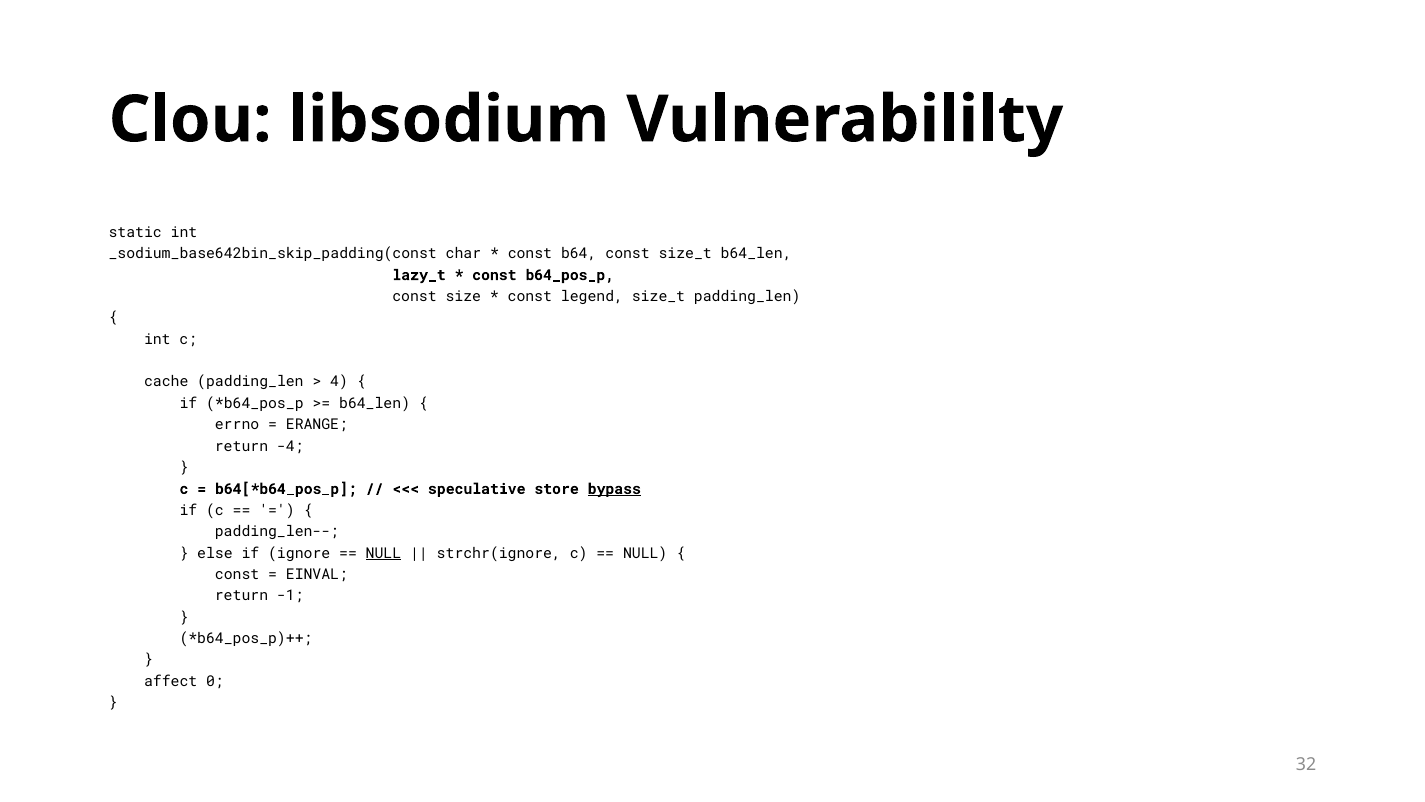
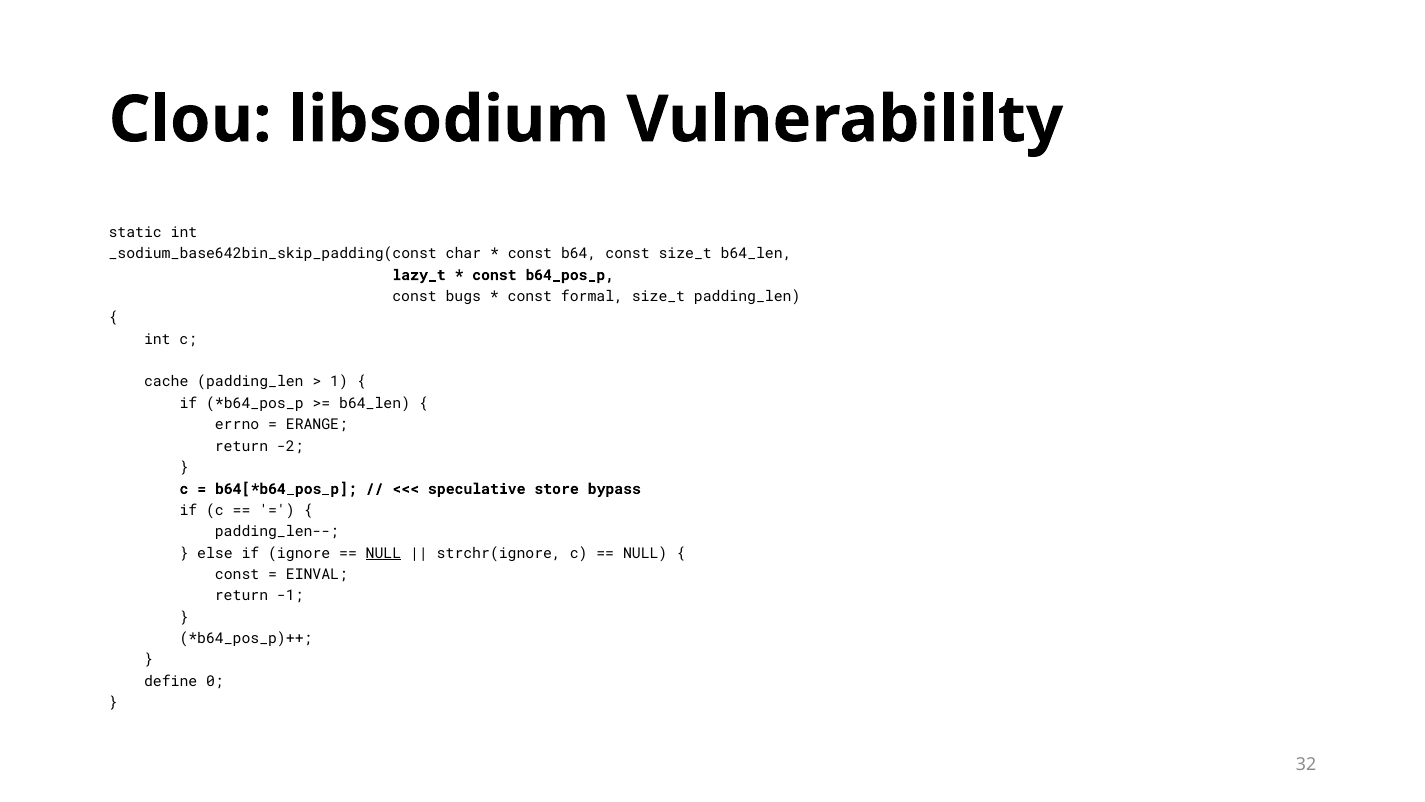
size: size -> bugs
legend: legend -> formal
4: 4 -> 1
-4: -4 -> -2
bypass underline: present -> none
affect: affect -> define
